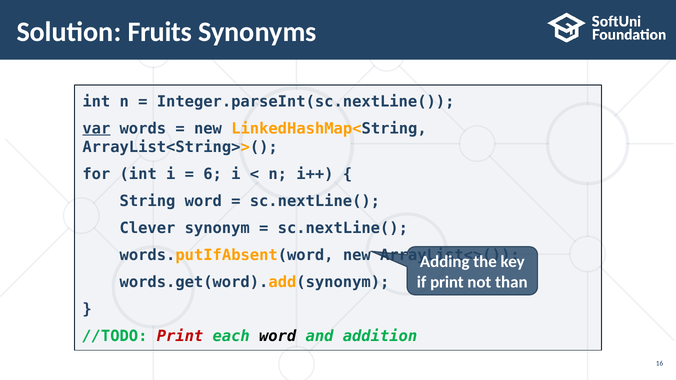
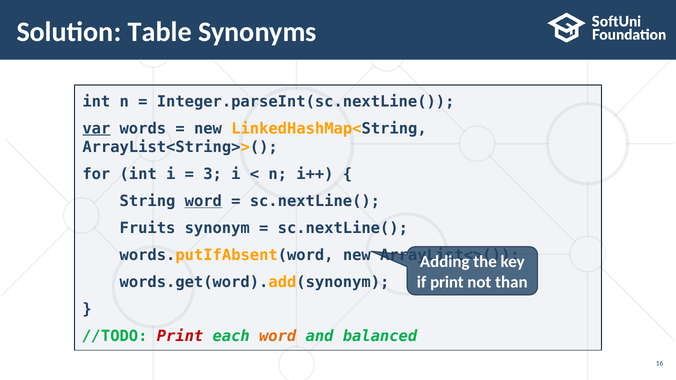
Fruits: Fruits -> Table
6: 6 -> 3
word at (203, 201) underline: none -> present
Clever: Clever -> Fruits
word at (278, 336) colour: black -> orange
addition: addition -> balanced
